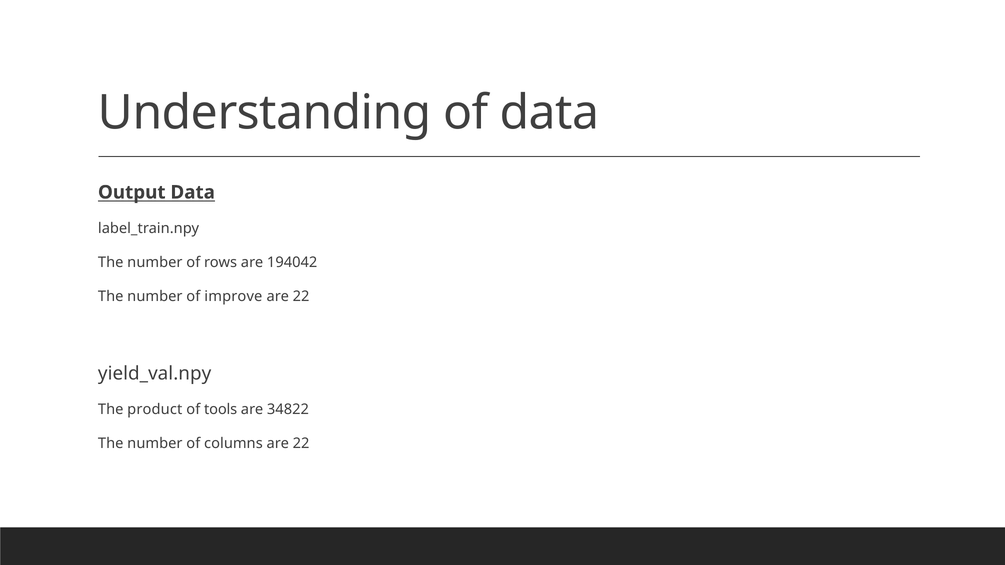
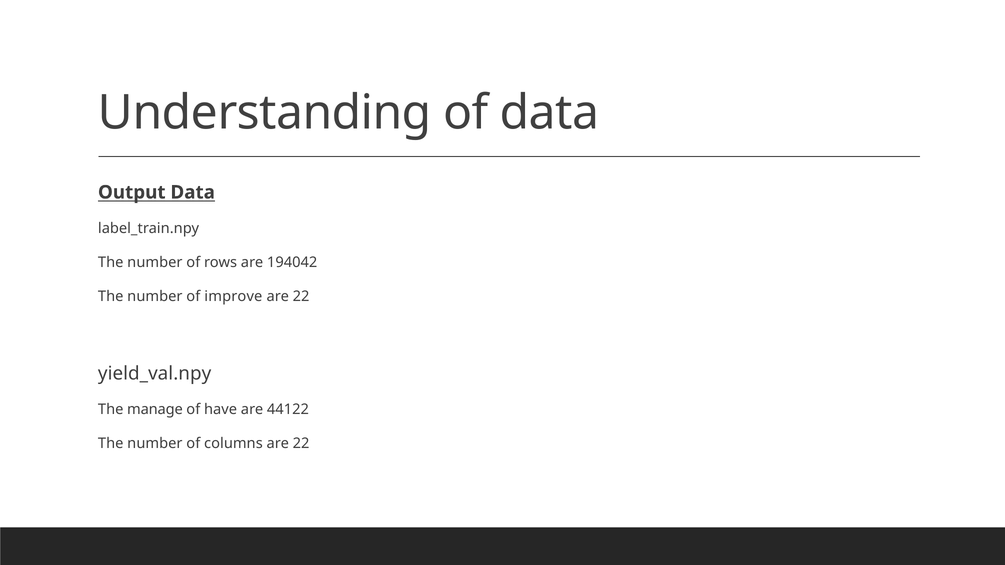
product: product -> manage
tools: tools -> have
34822: 34822 -> 44122
